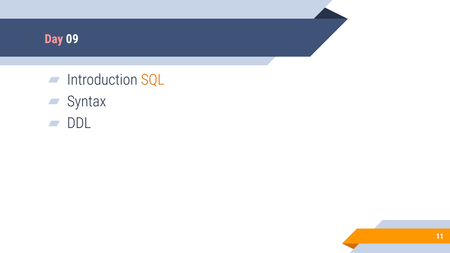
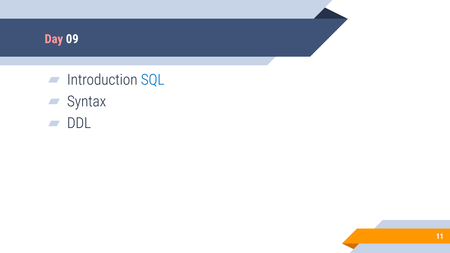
SQL colour: orange -> blue
